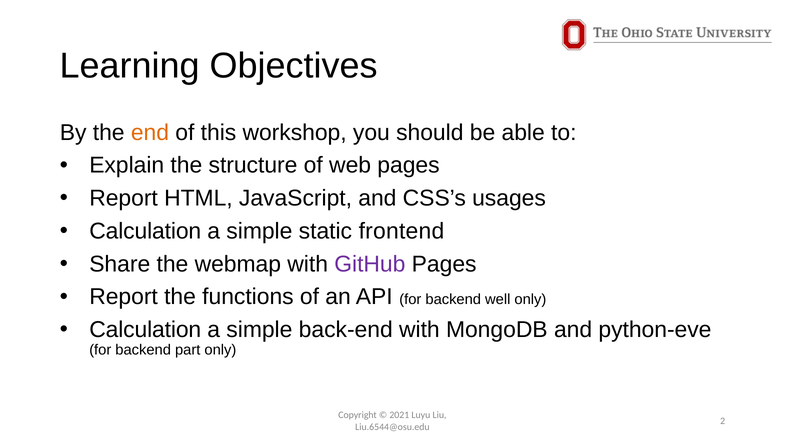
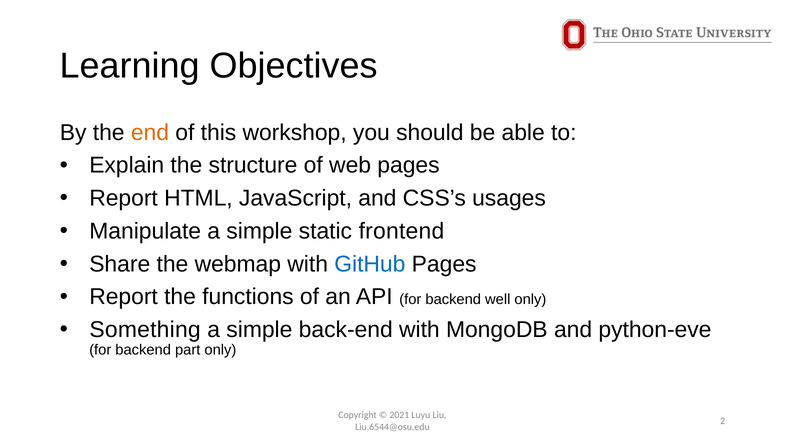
Calculation at (145, 231): Calculation -> Manipulate
GitHub colour: purple -> blue
Calculation at (145, 330): Calculation -> Something
